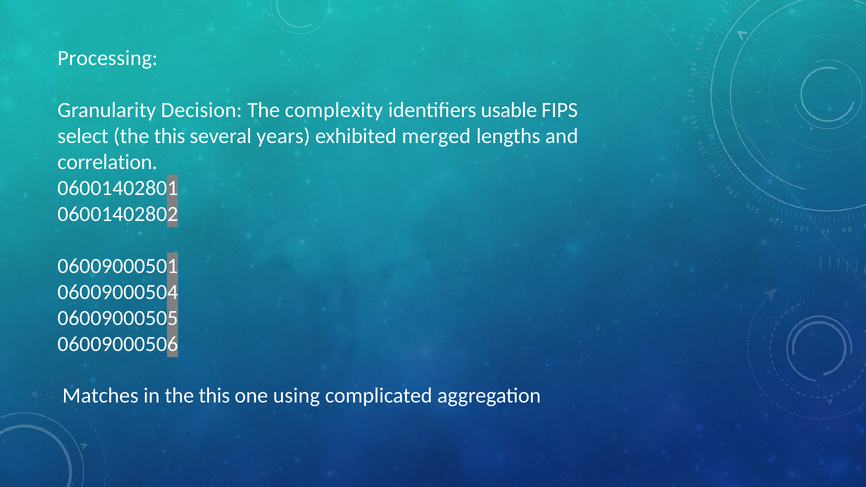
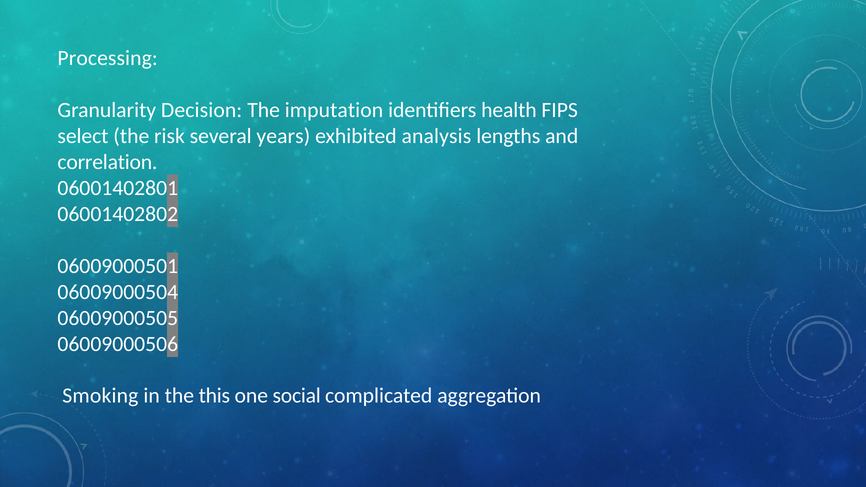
complexity: complexity -> imputation
usable: usable -> health
this at (170, 136): this -> risk
merged: merged -> analysis
Matches: Matches -> Smoking
using: using -> social
